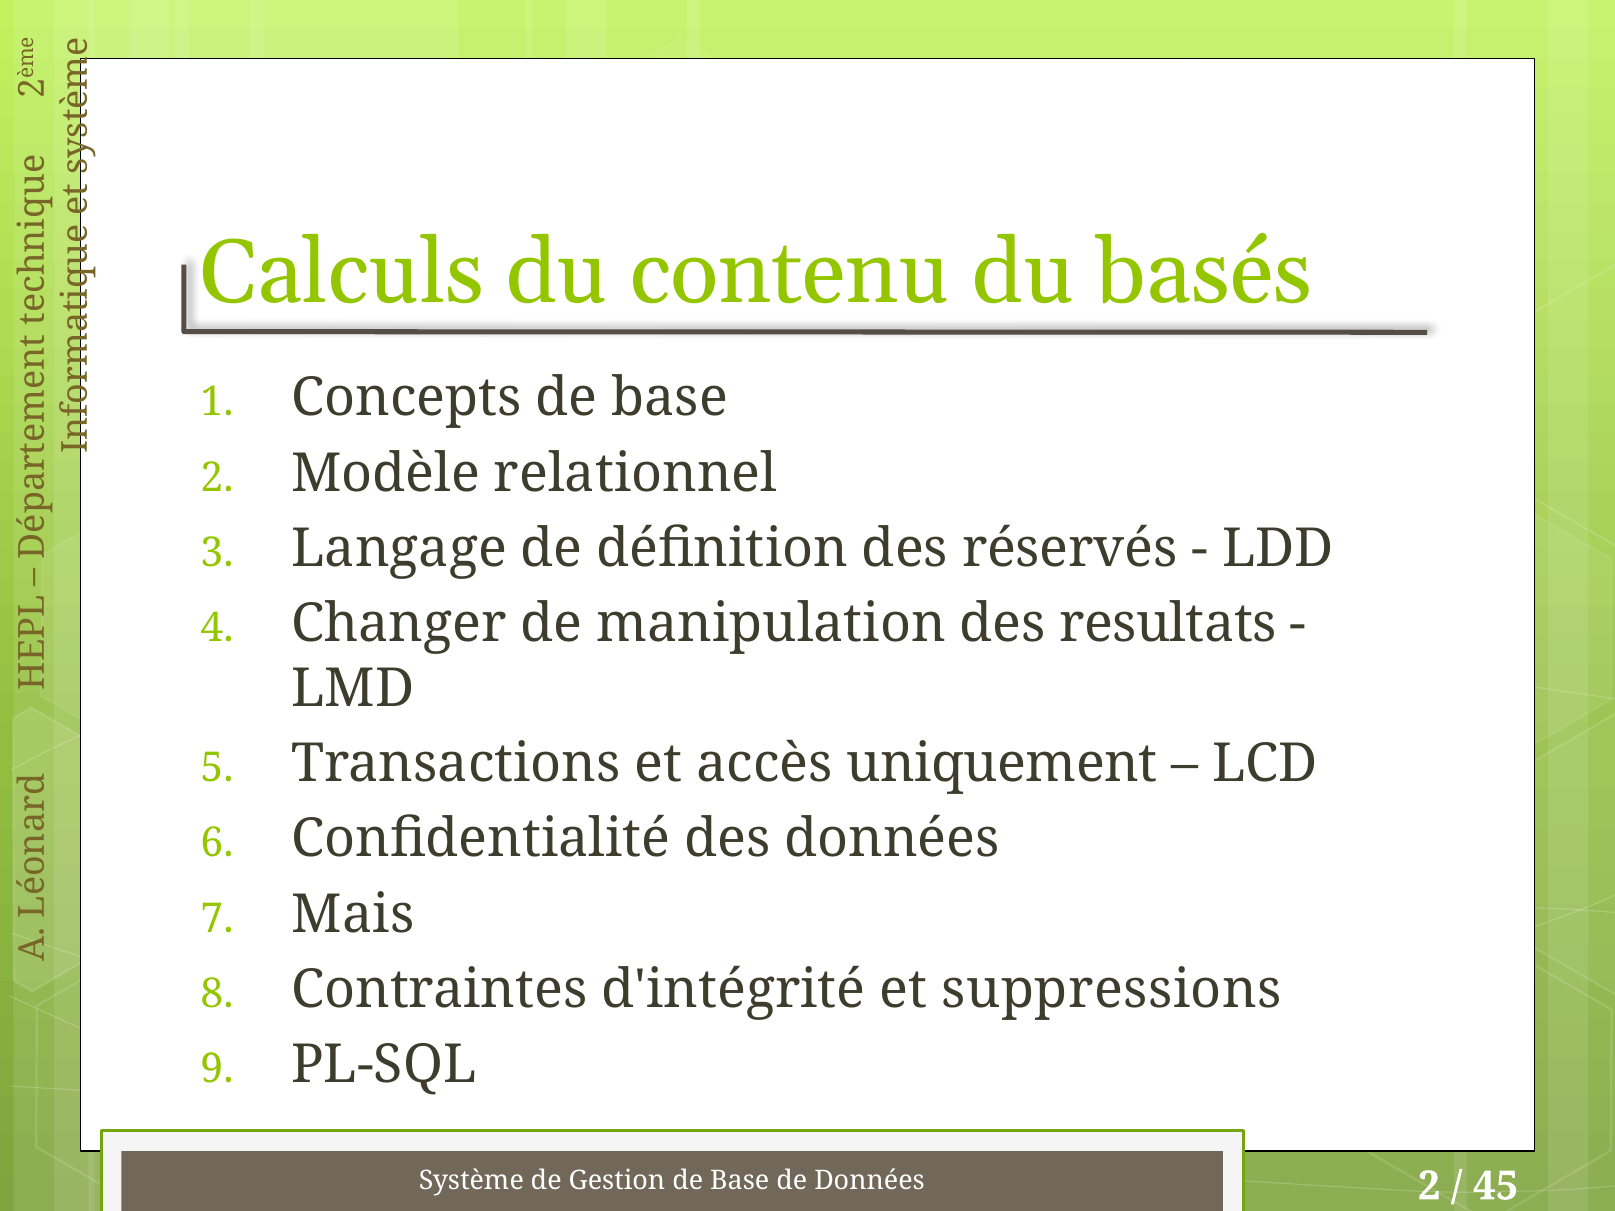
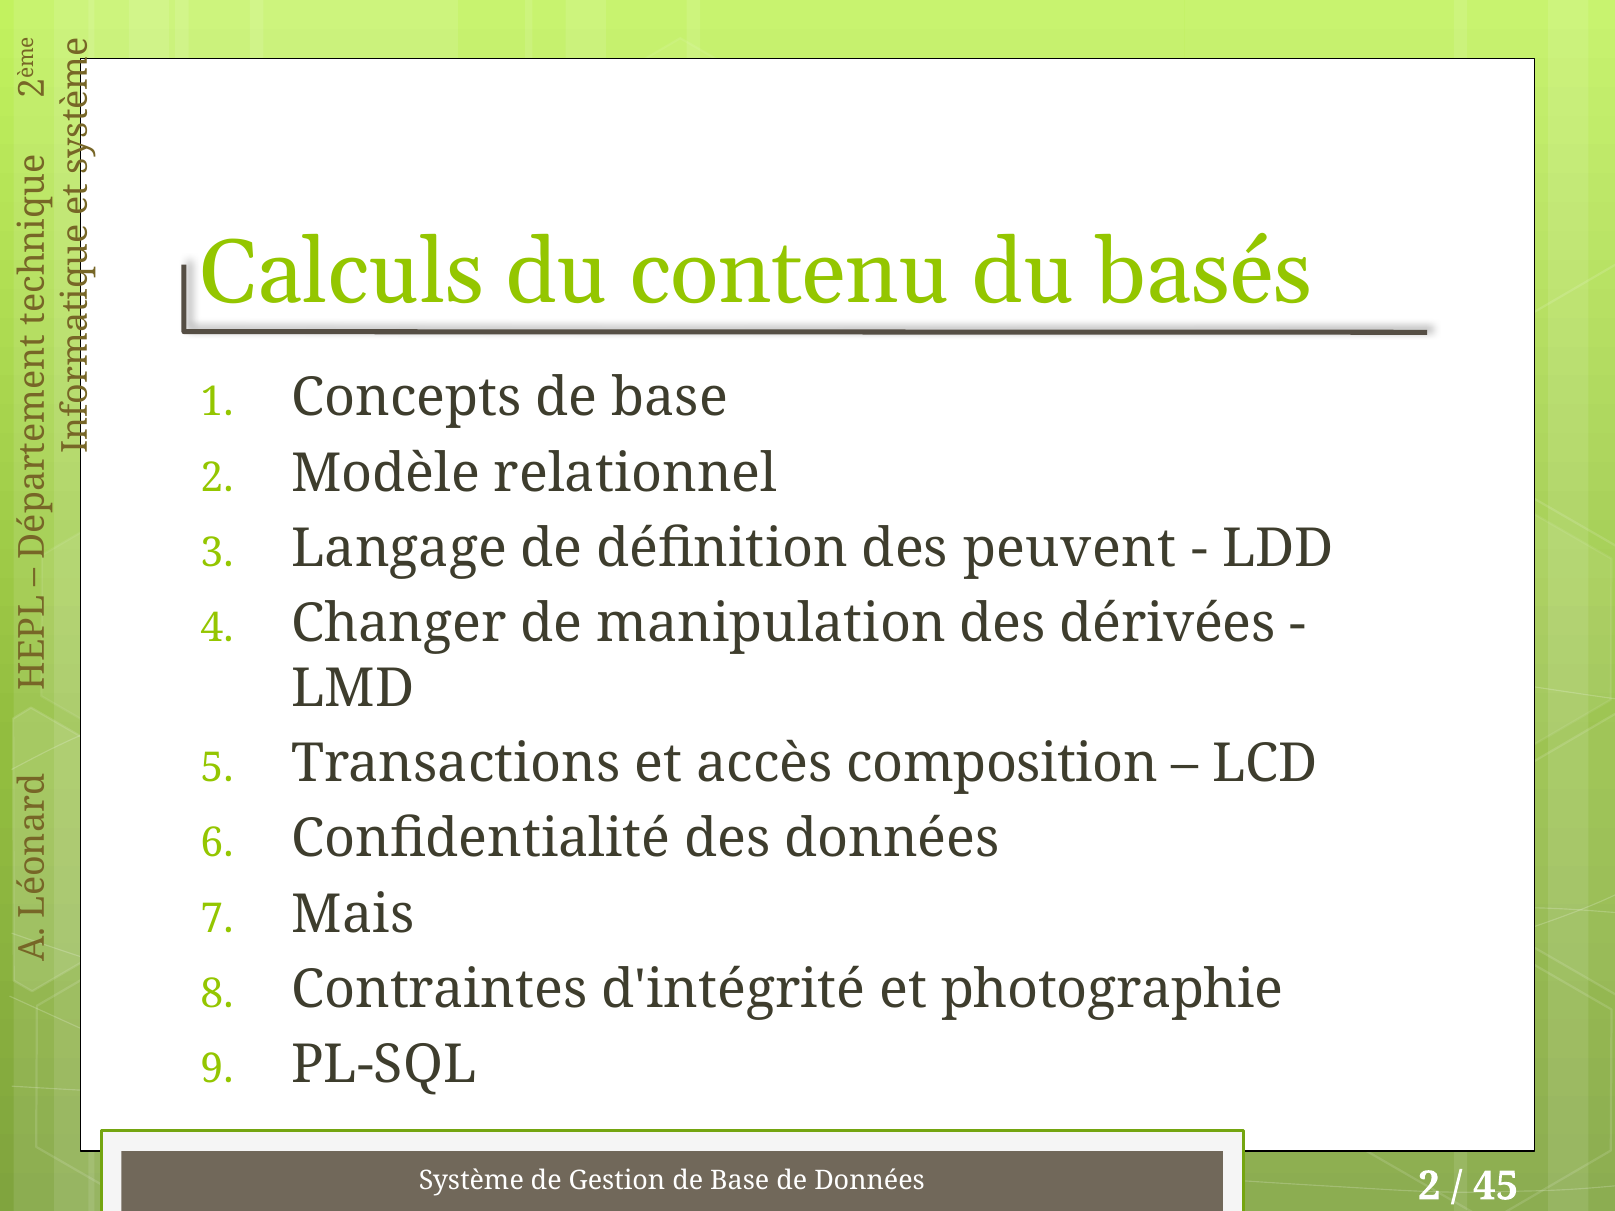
réservés: réservés -> peuvent
resultats: resultats -> dérivées
uniquement: uniquement -> composition
suppressions: suppressions -> photographie
